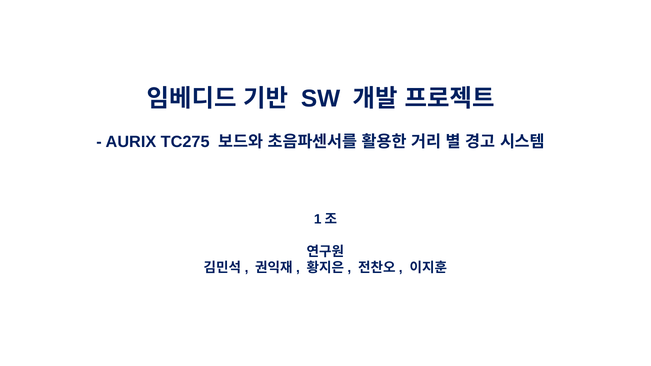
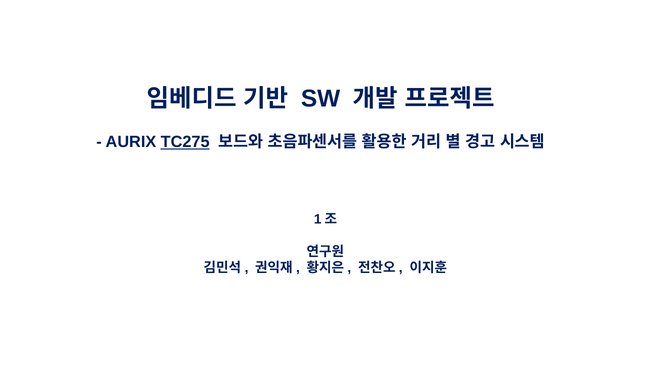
TC275 underline: none -> present
